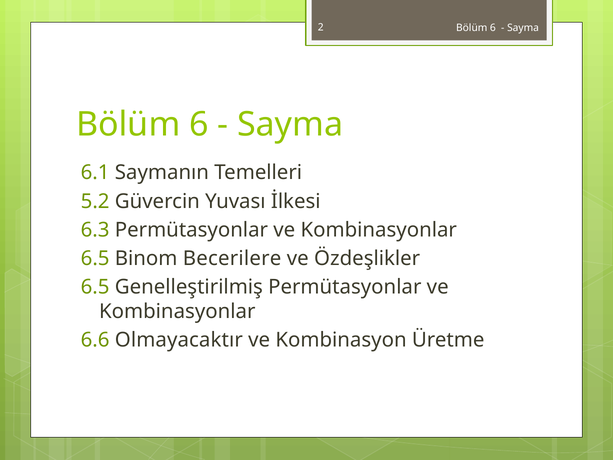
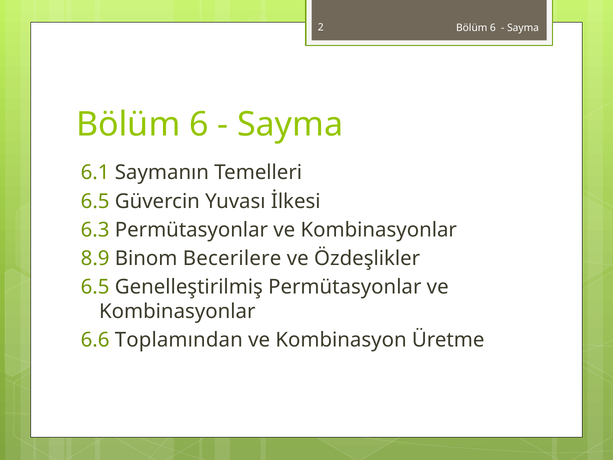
5.2 at (95, 201): 5.2 -> 6.5
6.5 at (95, 258): 6.5 -> 8.9
Olmayacaktır: Olmayacaktır -> Toplamından
